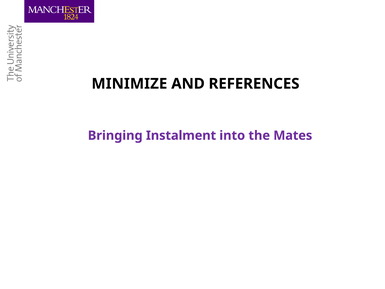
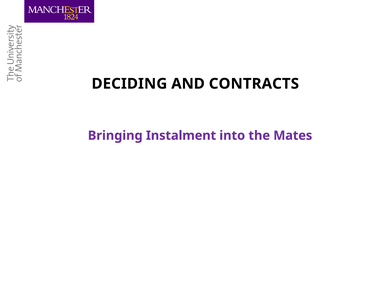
MINIMIZE: MINIMIZE -> DECIDING
REFERENCES: REFERENCES -> CONTRACTS
